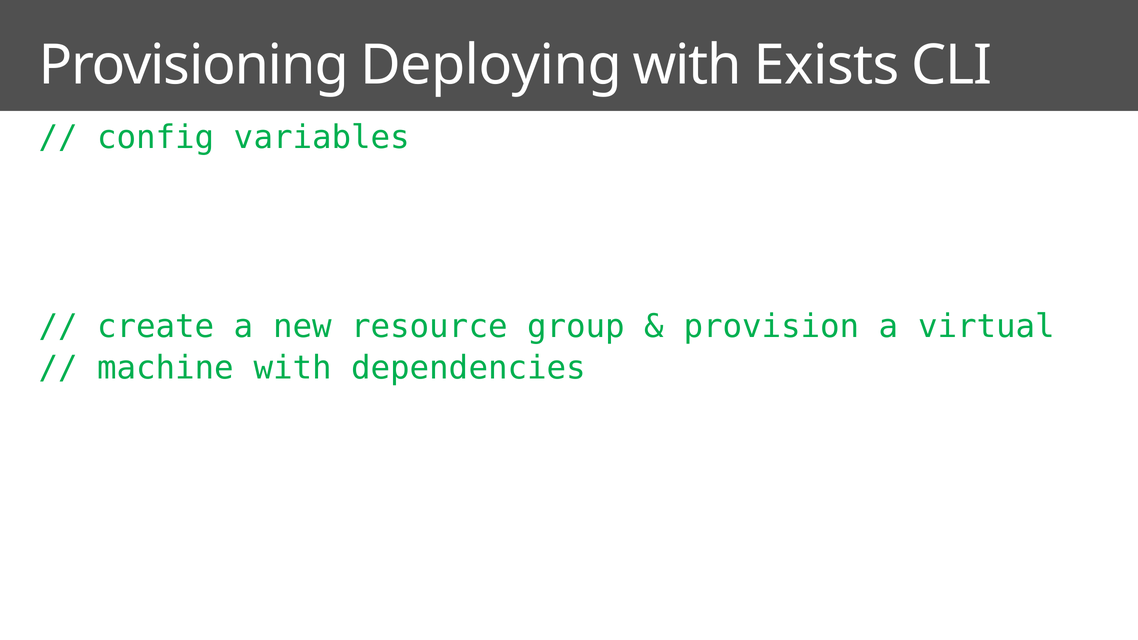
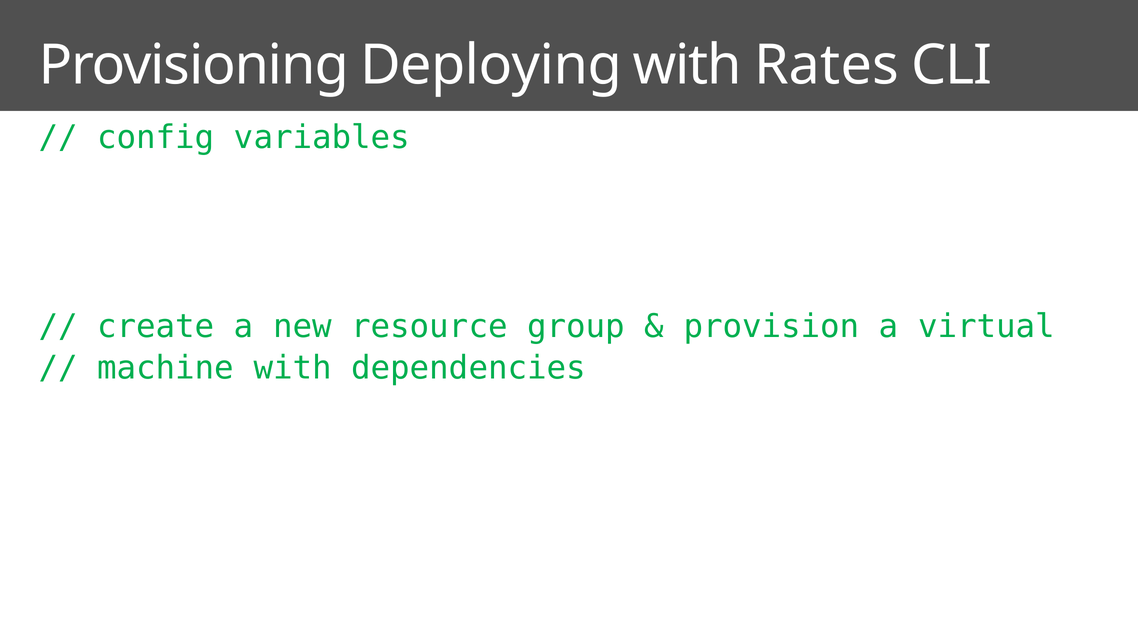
Exists: Exists -> Rates
